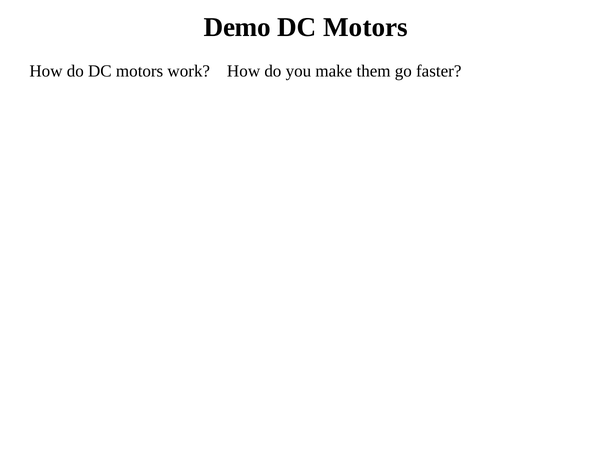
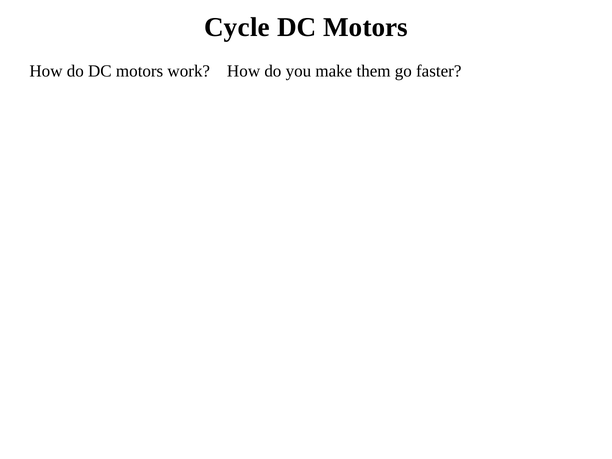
Demo: Demo -> Cycle
